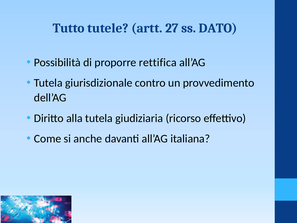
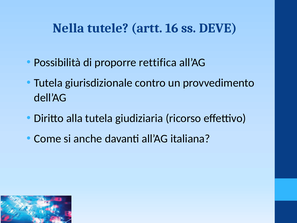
Tutto: Tutto -> Nella
27: 27 -> 16
DATO: DATO -> DEVE
